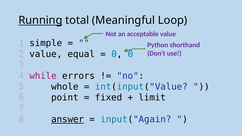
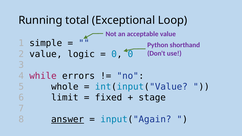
Running underline: present -> none
Meaningful: Meaningful -> Exceptional
equal: equal -> logic
point: point -> limit
limit: limit -> stage
